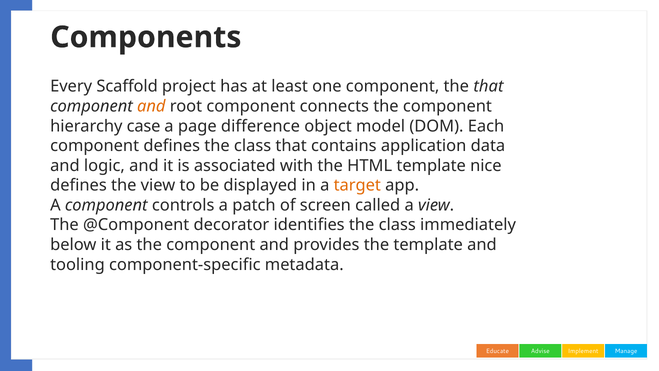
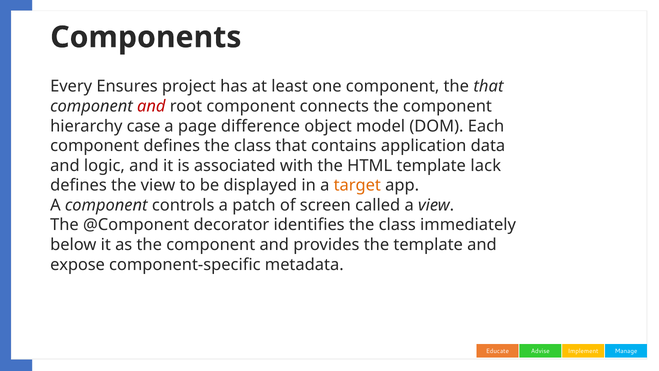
Scaffold: Scaffold -> Ensures
and at (151, 106) colour: orange -> red
nice: nice -> lack
tooling: tooling -> expose
